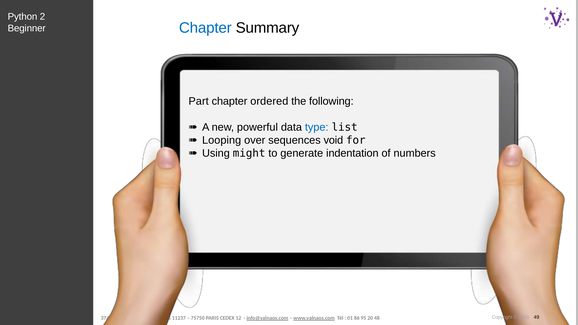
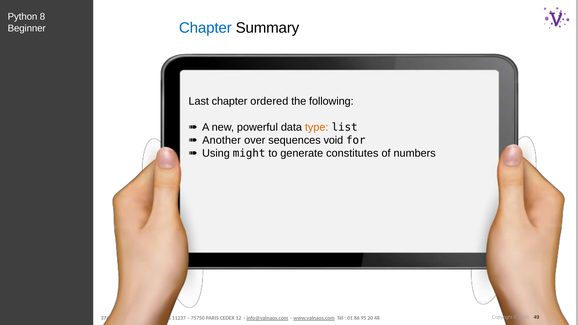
2: 2 -> 8
Part: Part -> Last
type colour: blue -> orange
Looping: Looping -> Another
indentation: indentation -> constitutes
